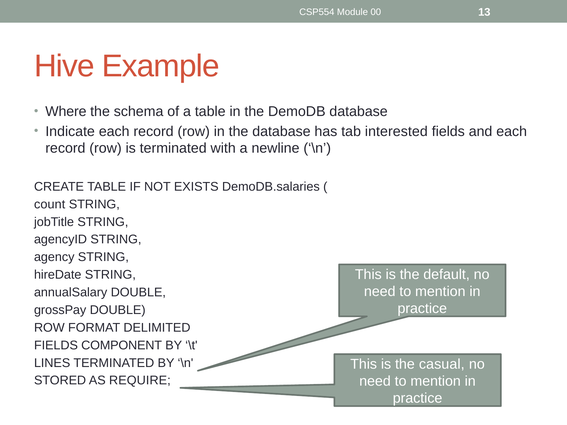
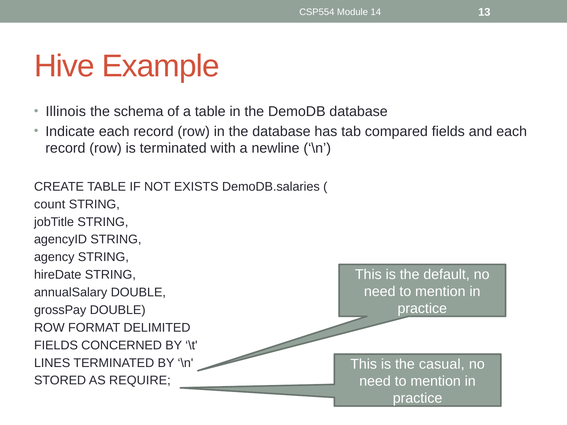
00: 00 -> 14
Where: Where -> Illinois
interested: interested -> compared
COMPONENT: COMPONENT -> CONCERNED
